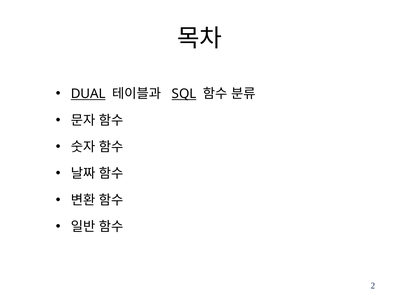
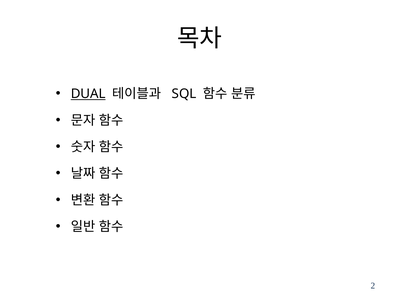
SQL underline: present -> none
